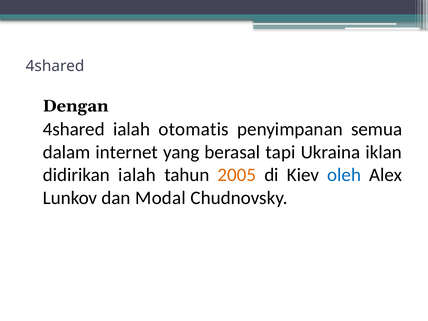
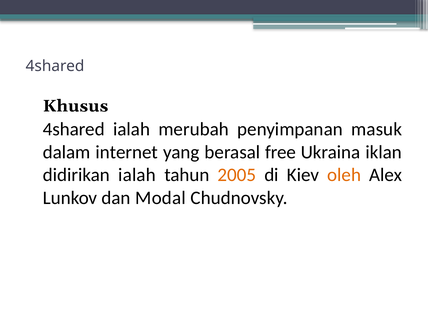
Dengan: Dengan -> Khusus
otomatis: otomatis -> merubah
semua: semua -> masuk
tapi: tapi -> free
oleh colour: blue -> orange
